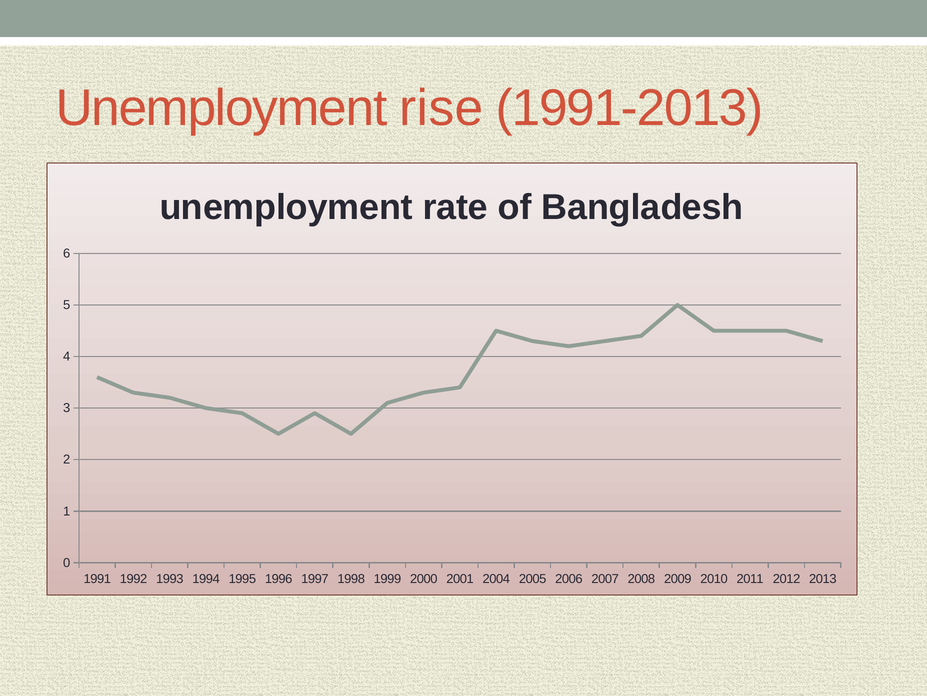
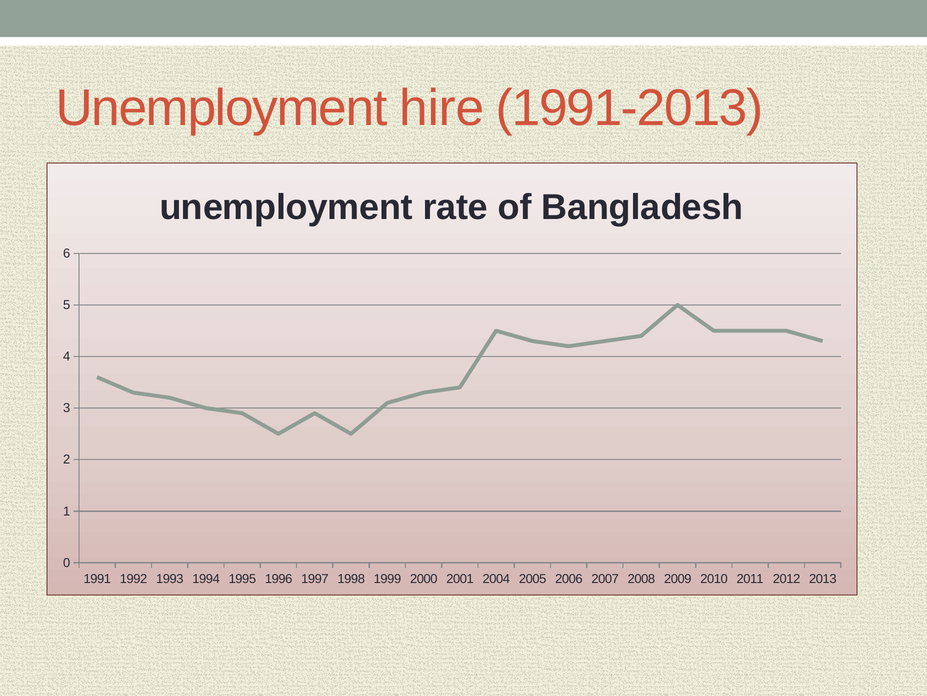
rise: rise -> hire
